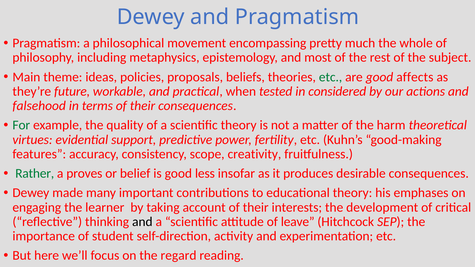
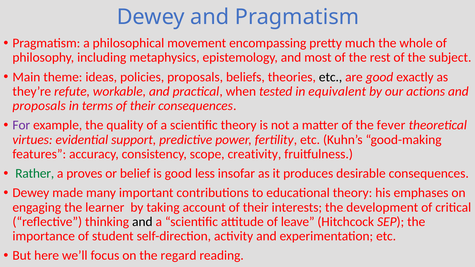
etc at (331, 77) colour: green -> black
affects: affects -> exactly
future: future -> refute
considered: considered -> equivalent
falsehood at (39, 106): falsehood -> proposals
For colour: green -> purple
harm: harm -> fever
